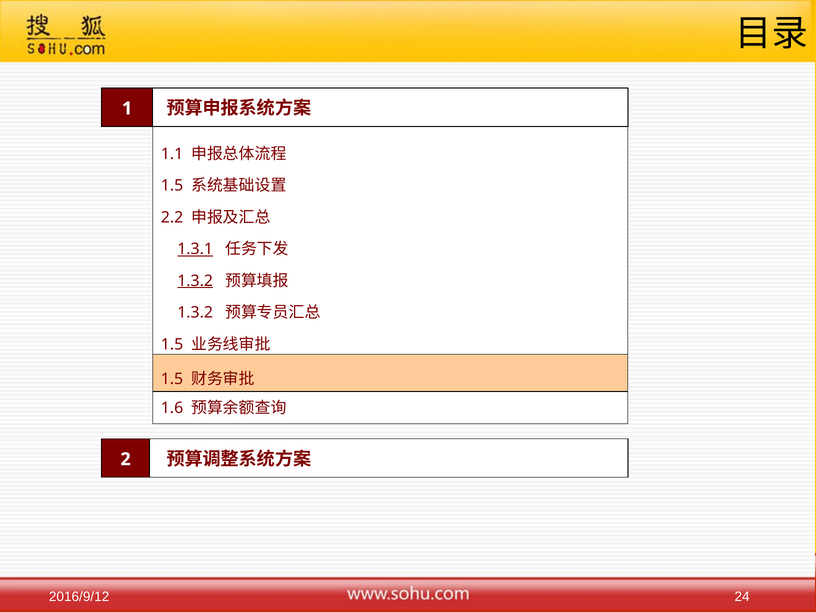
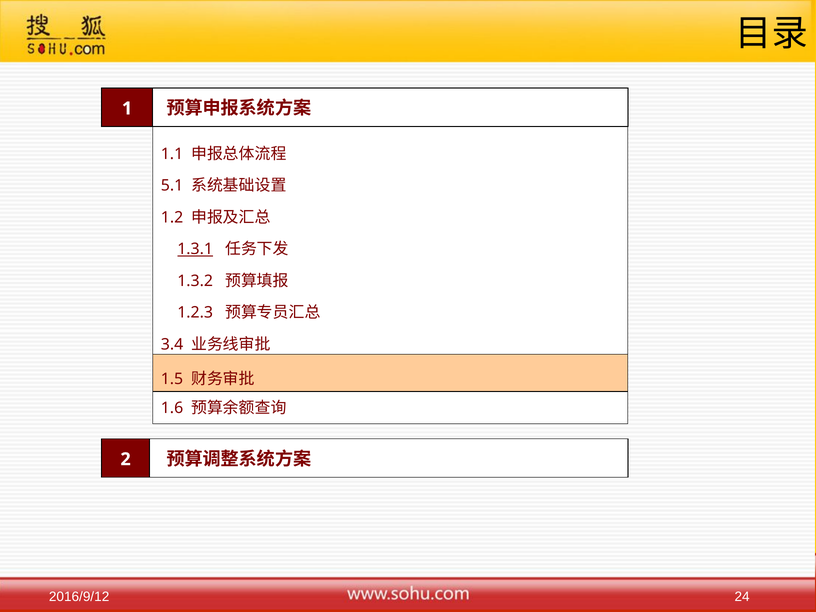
1.5 at (172, 186): 1.5 -> 5.1
2.2: 2.2 -> 1.2
1.3.2 at (195, 281) underline: present -> none
1.3.2 at (195, 313): 1.3.2 -> 1.2.3
1.5 at (172, 344): 1.5 -> 3.4
